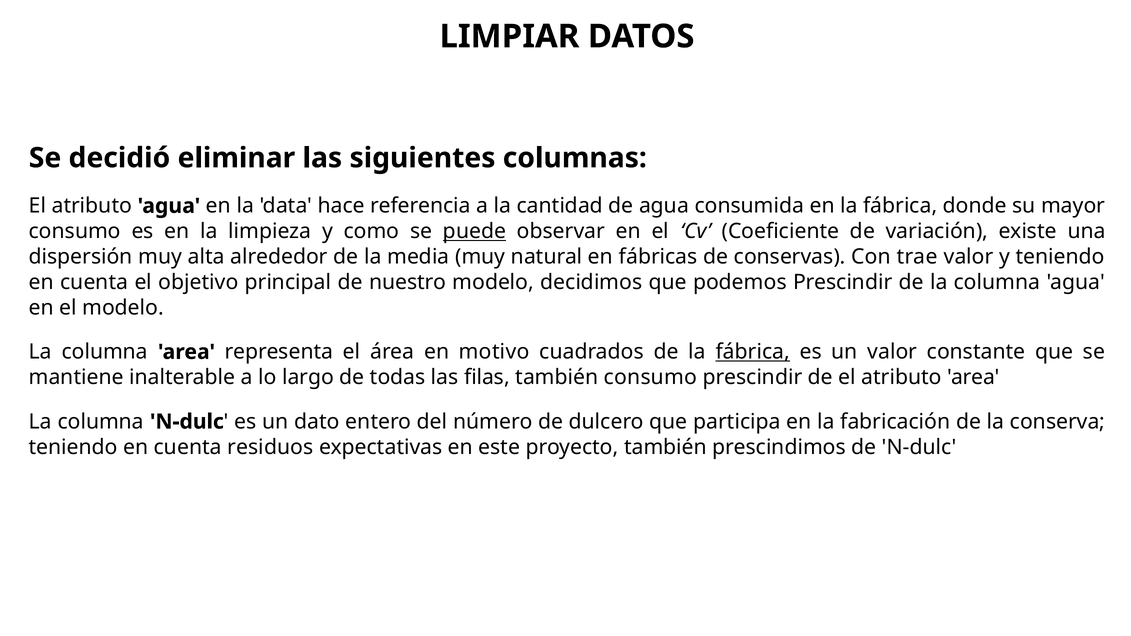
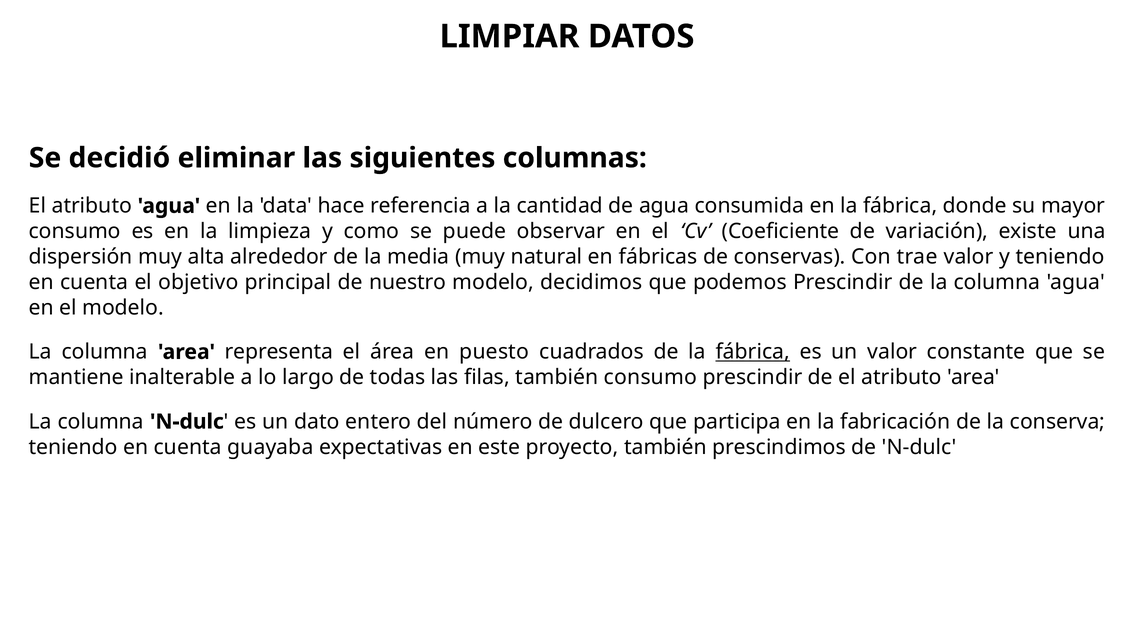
puede underline: present -> none
motivo: motivo -> puesto
residuos: residuos -> guayaba
